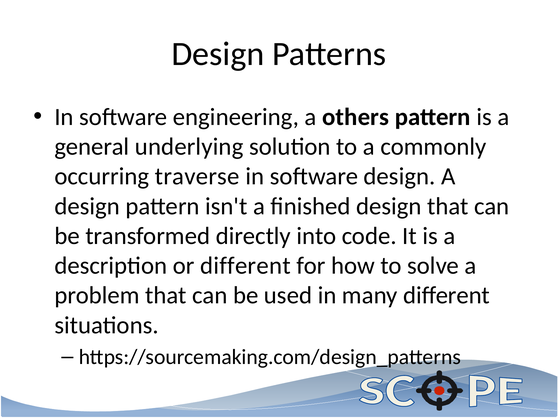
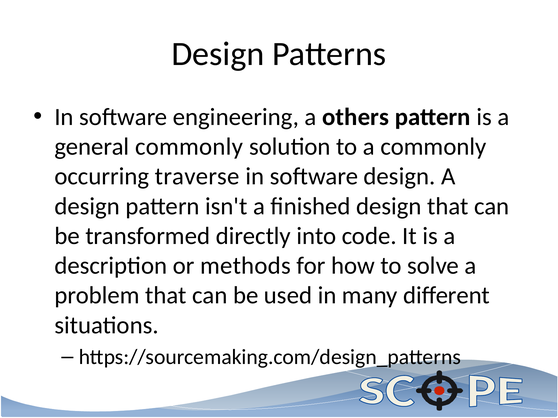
general underlying: underlying -> commonly
or different: different -> methods
